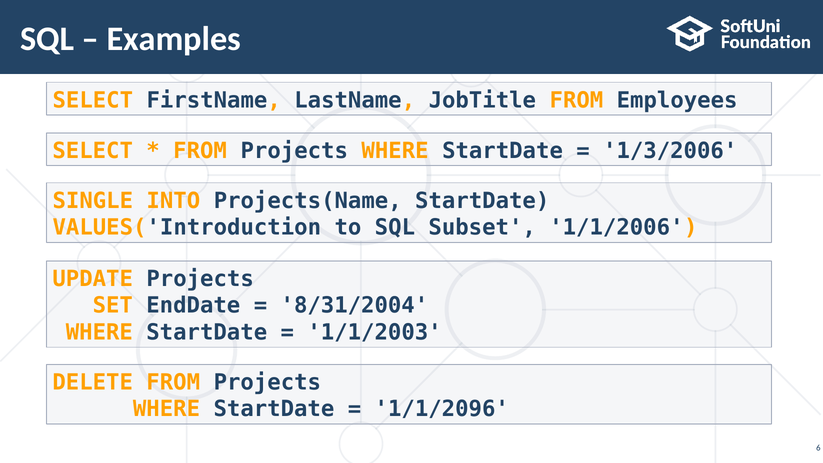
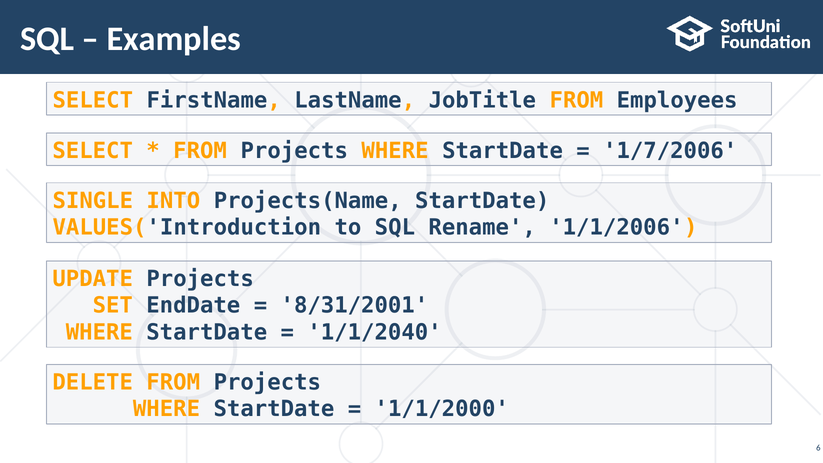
1/3/2006: 1/3/2006 -> 1/7/2006
Subset: Subset -> Rename
8/31/2004: 8/31/2004 -> 8/31/2001
1/1/2003: 1/1/2003 -> 1/1/2040
1/1/2096: 1/1/2096 -> 1/1/2000
